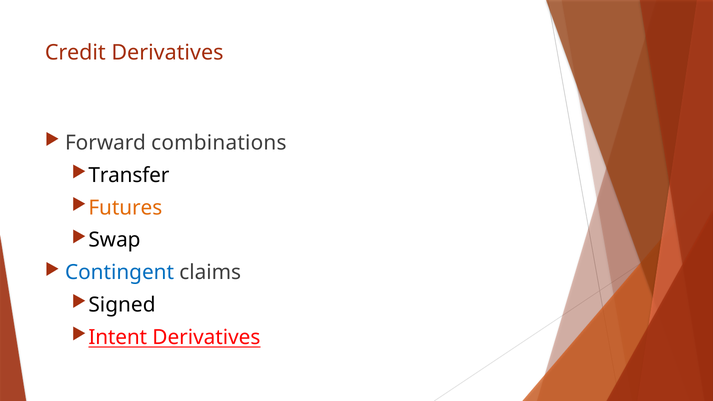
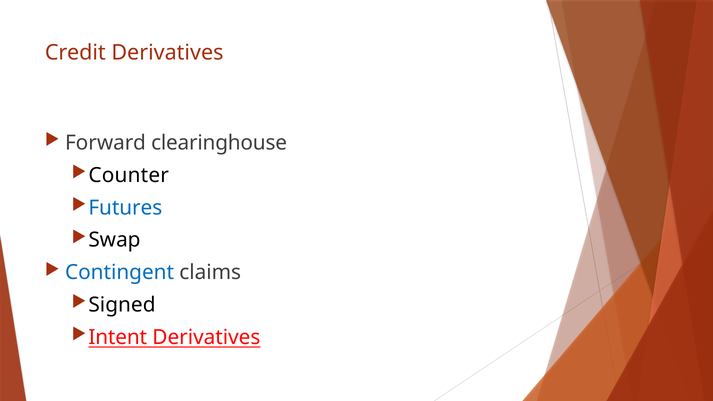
combinations: combinations -> clearinghouse
Transfer: Transfer -> Counter
Futures colour: orange -> blue
